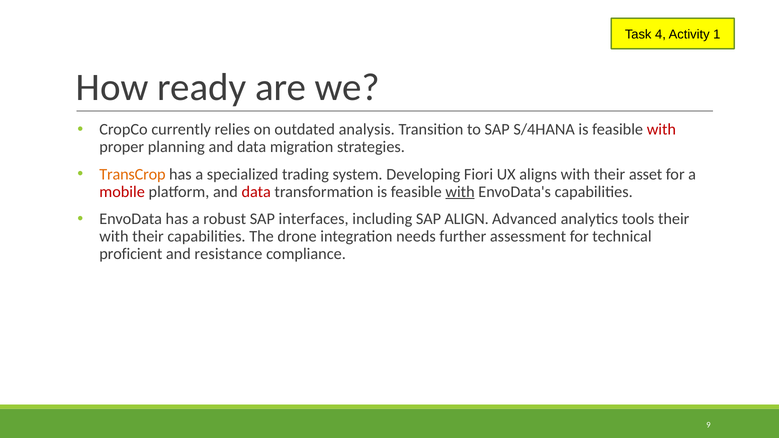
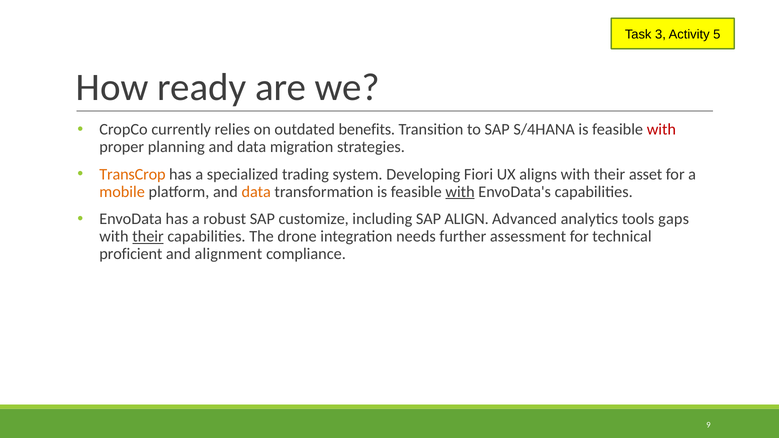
4: 4 -> 3
1: 1 -> 5
analysis: analysis -> benefits
mobile colour: red -> orange
data at (256, 192) colour: red -> orange
interfaces: interfaces -> customize
tools their: their -> gaps
their at (148, 237) underline: none -> present
resistance: resistance -> alignment
